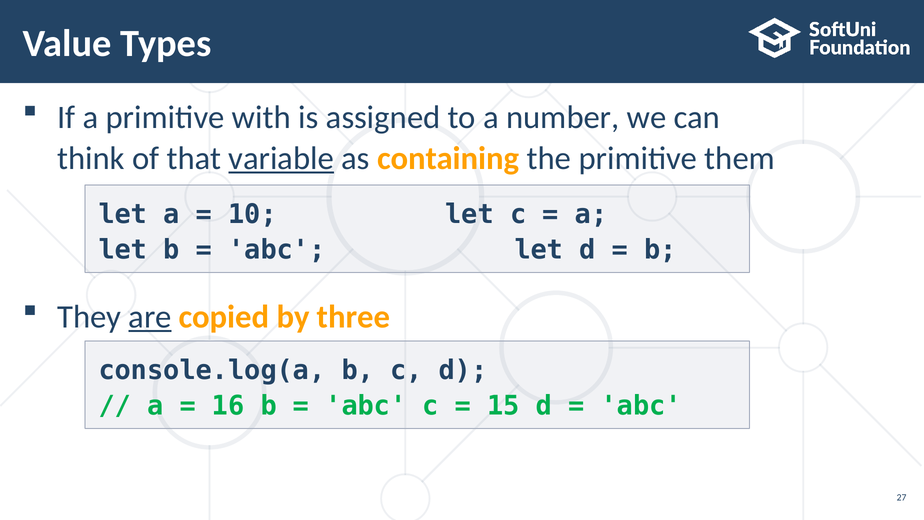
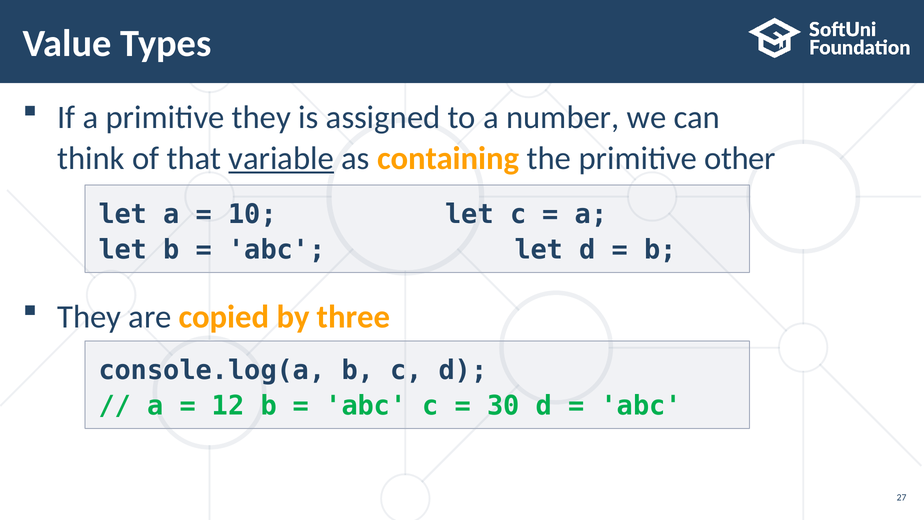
primitive with: with -> they
them: them -> other
are underline: present -> none
16: 16 -> 12
15: 15 -> 30
